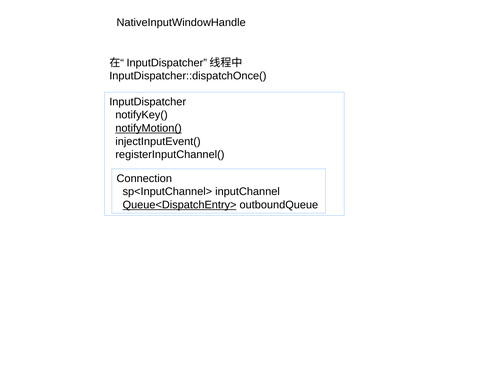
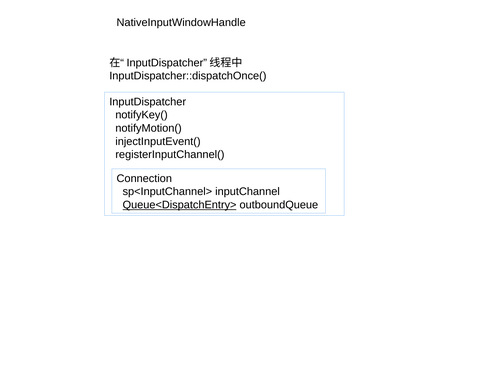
notifyMotion( underline: present -> none
